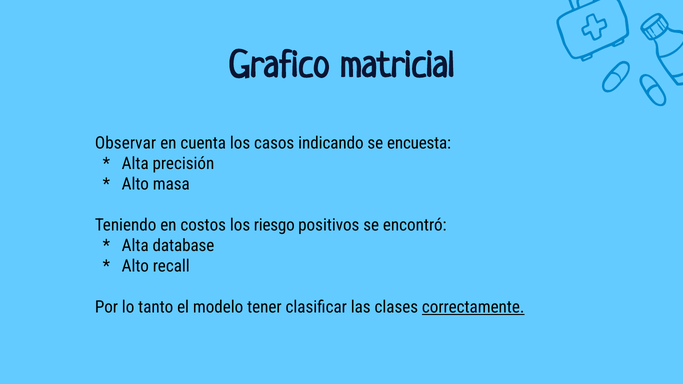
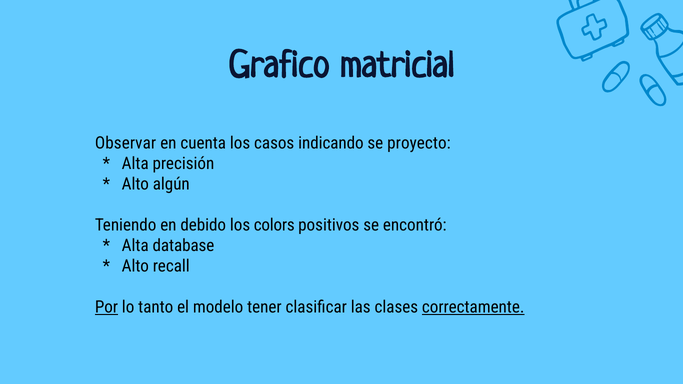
encuesta: encuesta -> proyecto
masa: masa -> algún
costos: costos -> debido
riesgo: riesgo -> colors
Por underline: none -> present
